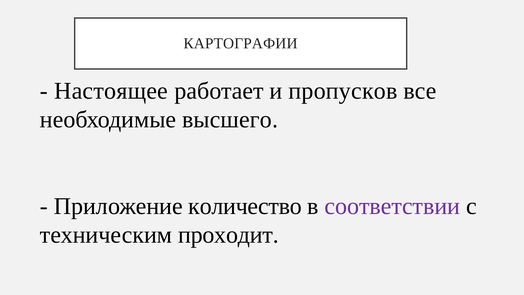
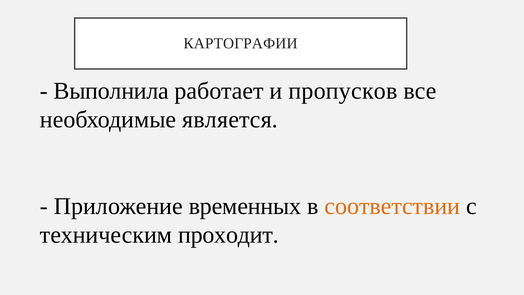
Настоящее: Настоящее -> Выполнила
высшего: высшего -> является
количество: количество -> временных
соответствии colour: purple -> orange
